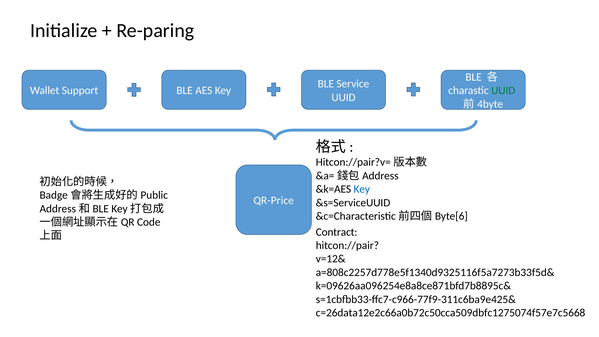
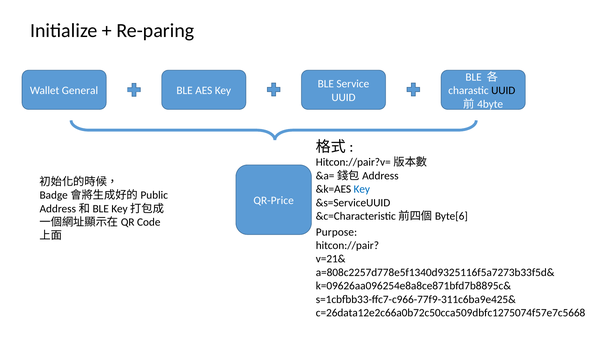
Support: Support -> General
UUID at (503, 91) colour: green -> black
Contract: Contract -> Purpose
v=12&: v=12& -> v=21&
